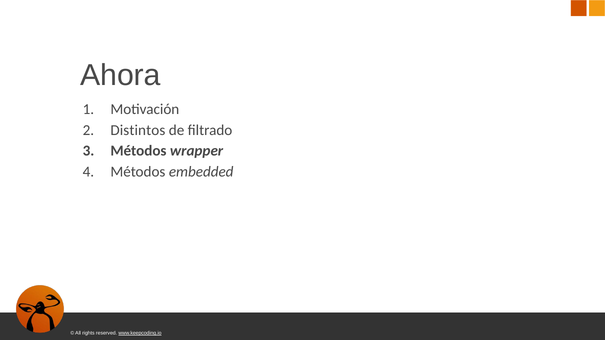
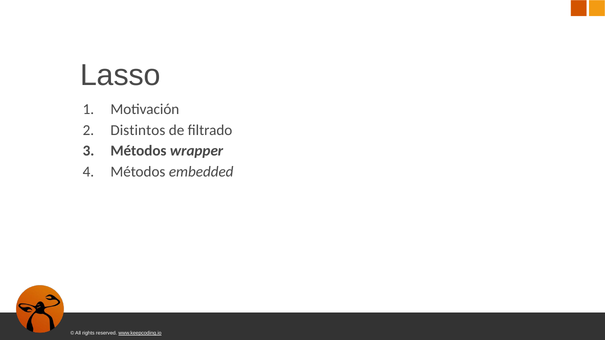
Ahora: Ahora -> Lasso
